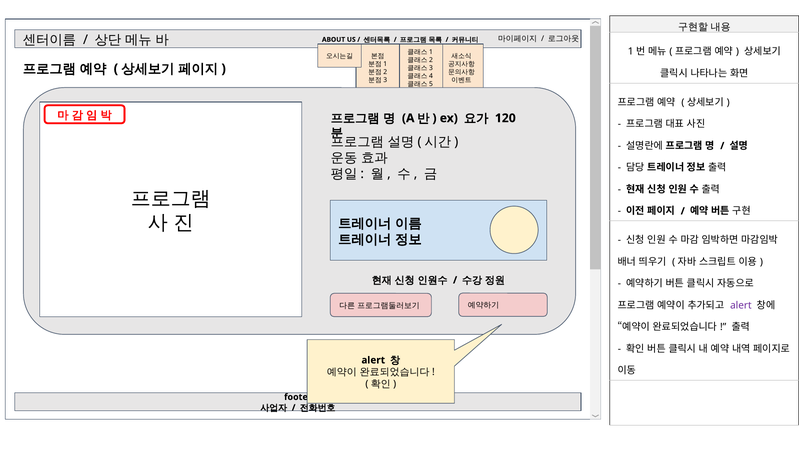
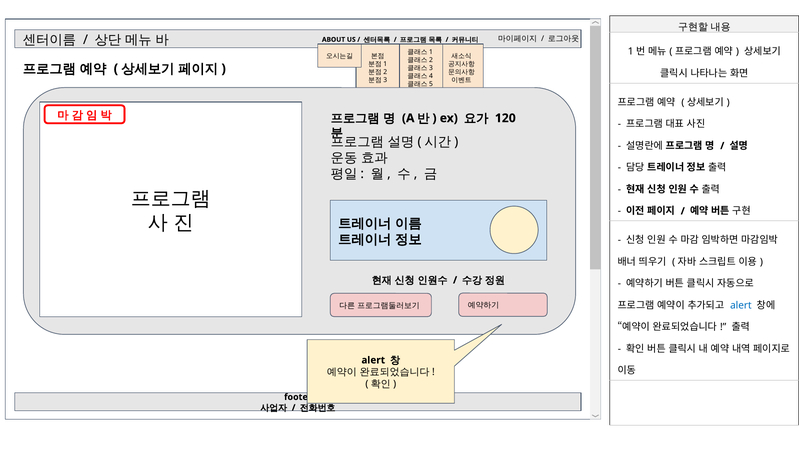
alert at (741, 305) colour: purple -> blue
